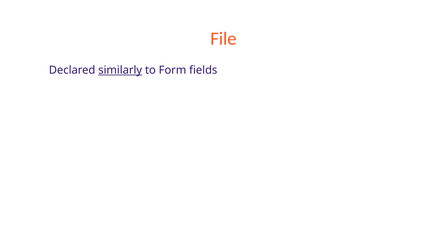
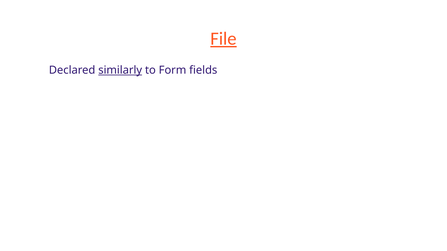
File underline: none -> present
